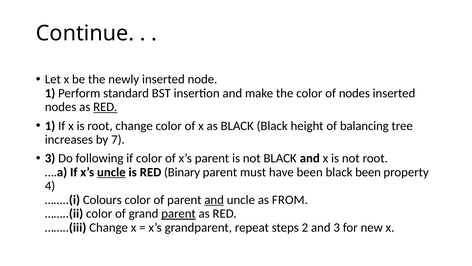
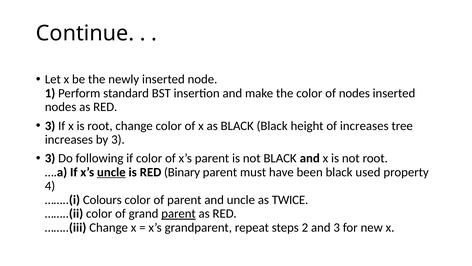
RED at (105, 107) underline: present -> none
1 at (50, 126): 1 -> 3
of balancing: balancing -> increases
by 7: 7 -> 3
black been: been -> used
and at (214, 199) underline: present -> none
FROM: FROM -> TWICE
